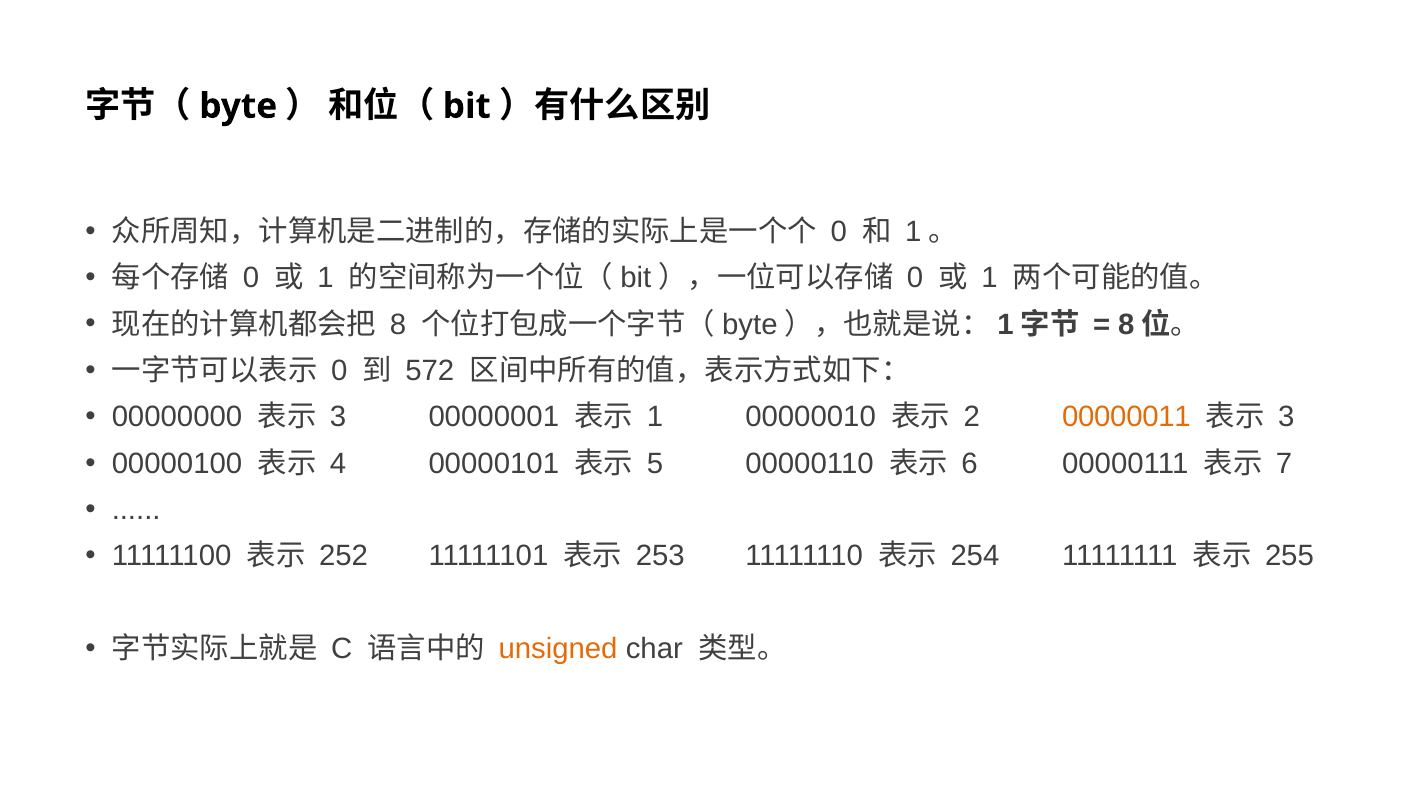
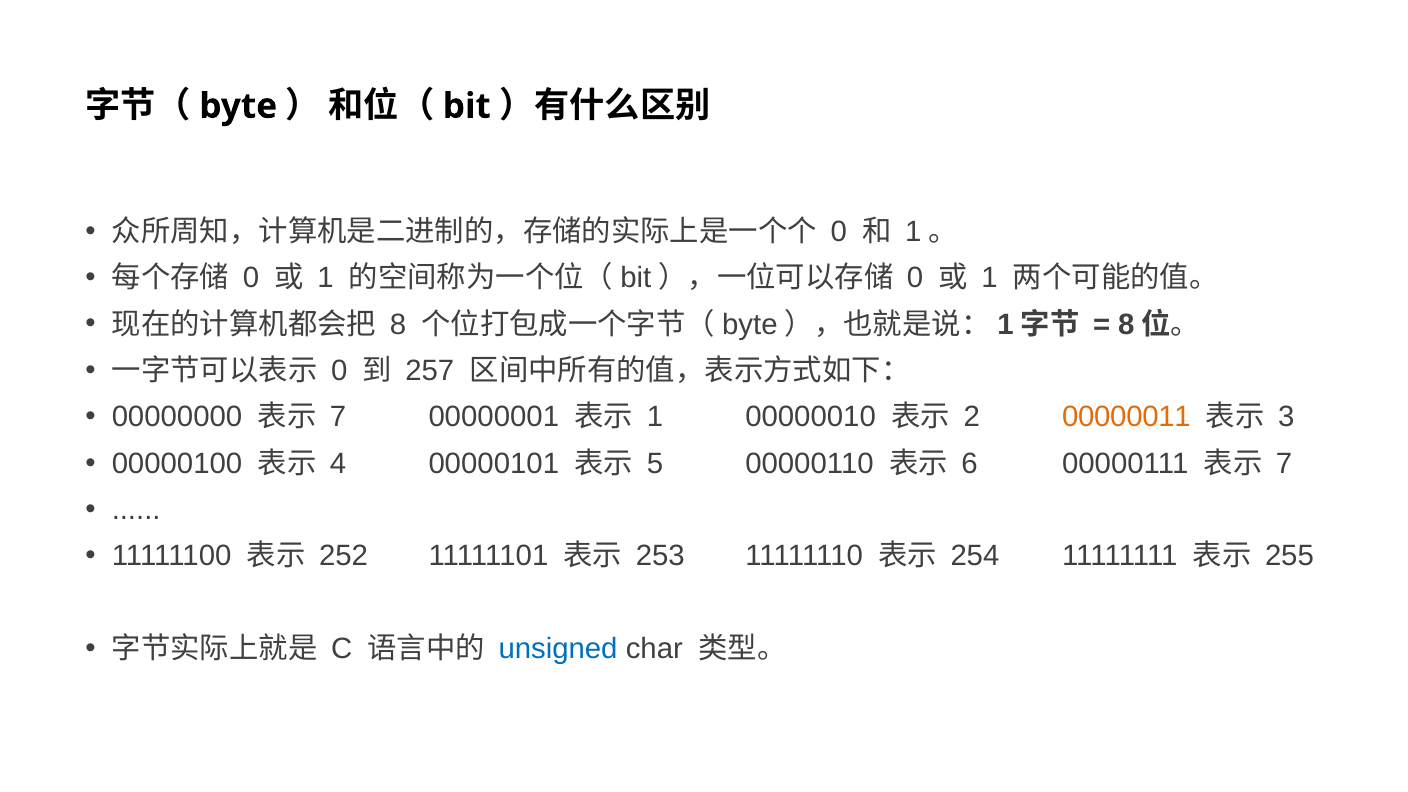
572: 572 -> 257
3 at (338, 417): 3 -> 7
unsigned colour: orange -> blue
